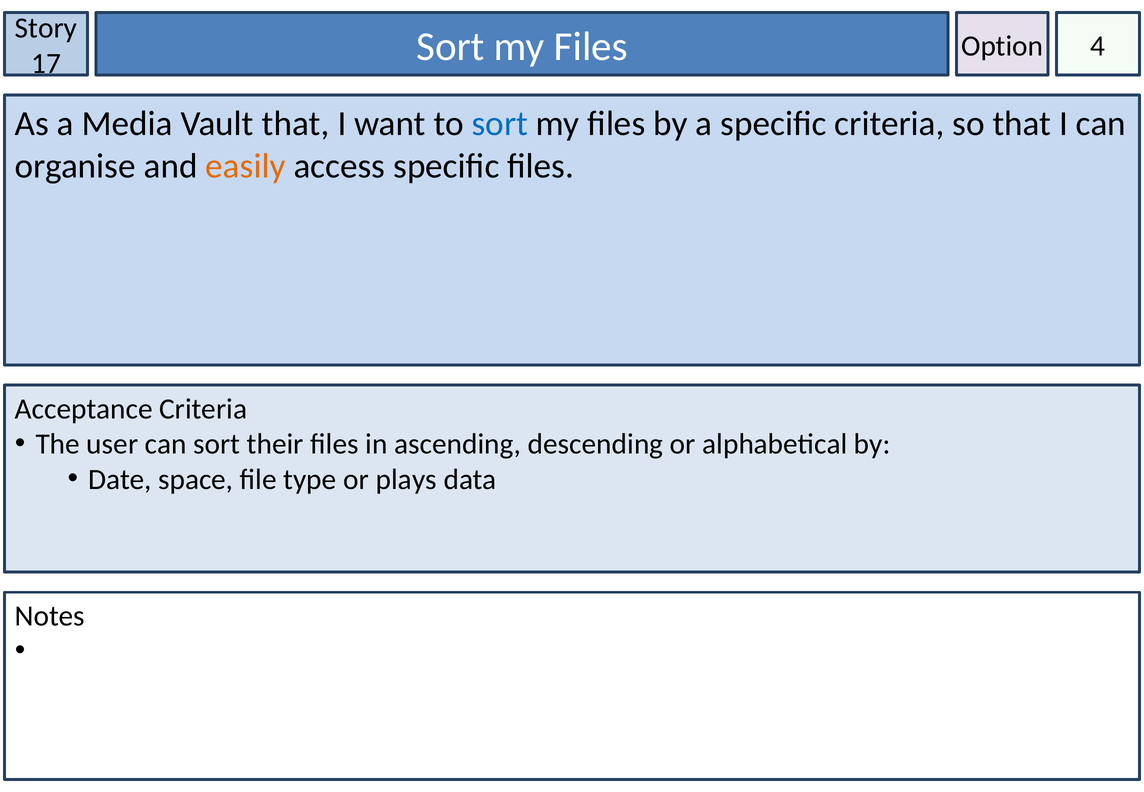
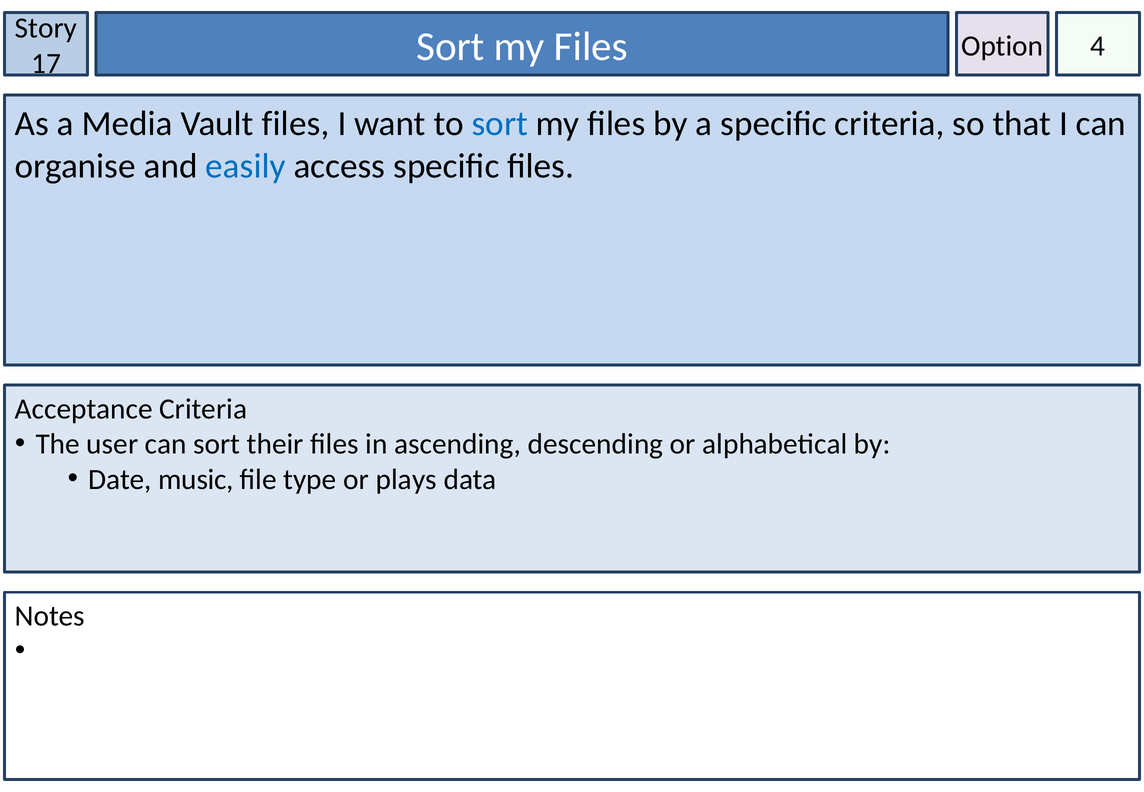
Vault that: that -> files
easily colour: orange -> blue
space: space -> music
